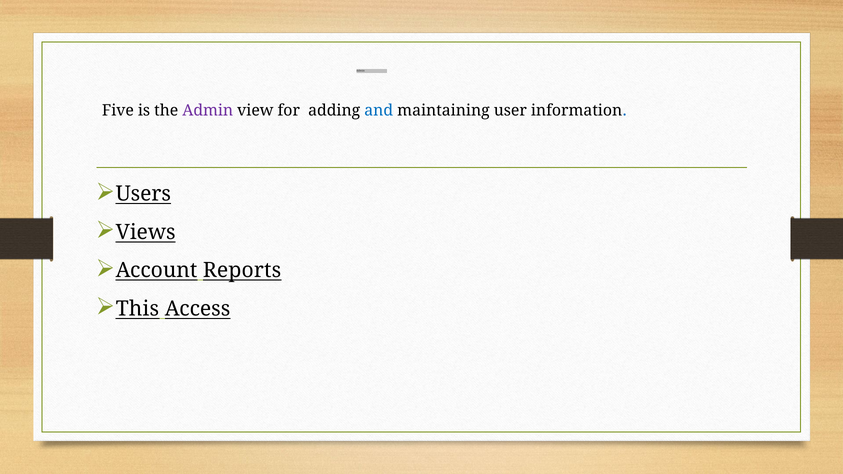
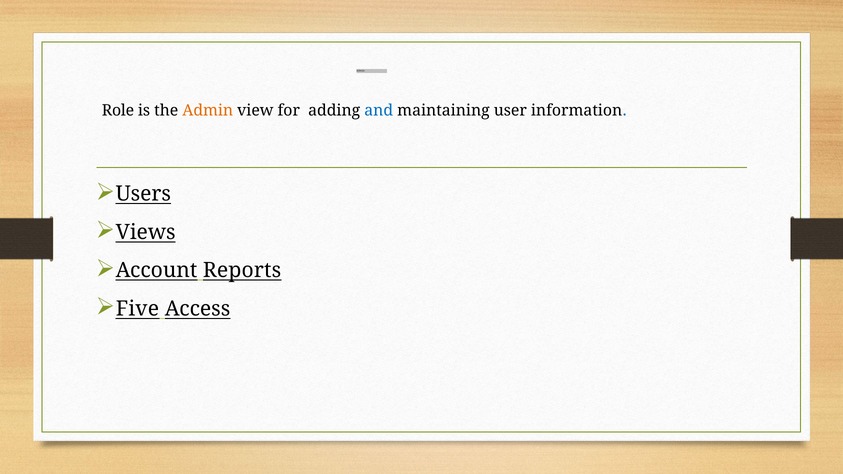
Five: Five -> Role
Admin at (208, 111) colour: purple -> orange
This: This -> Five
